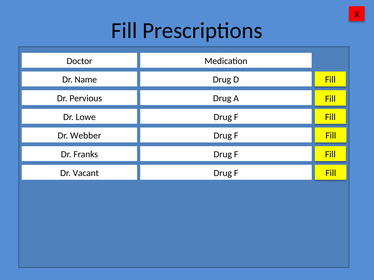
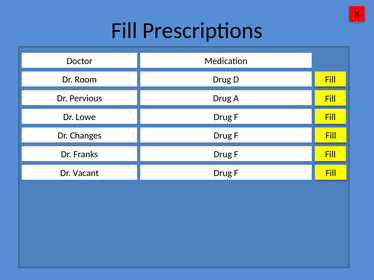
Name: Name -> Room
Webber: Webber -> Changes
